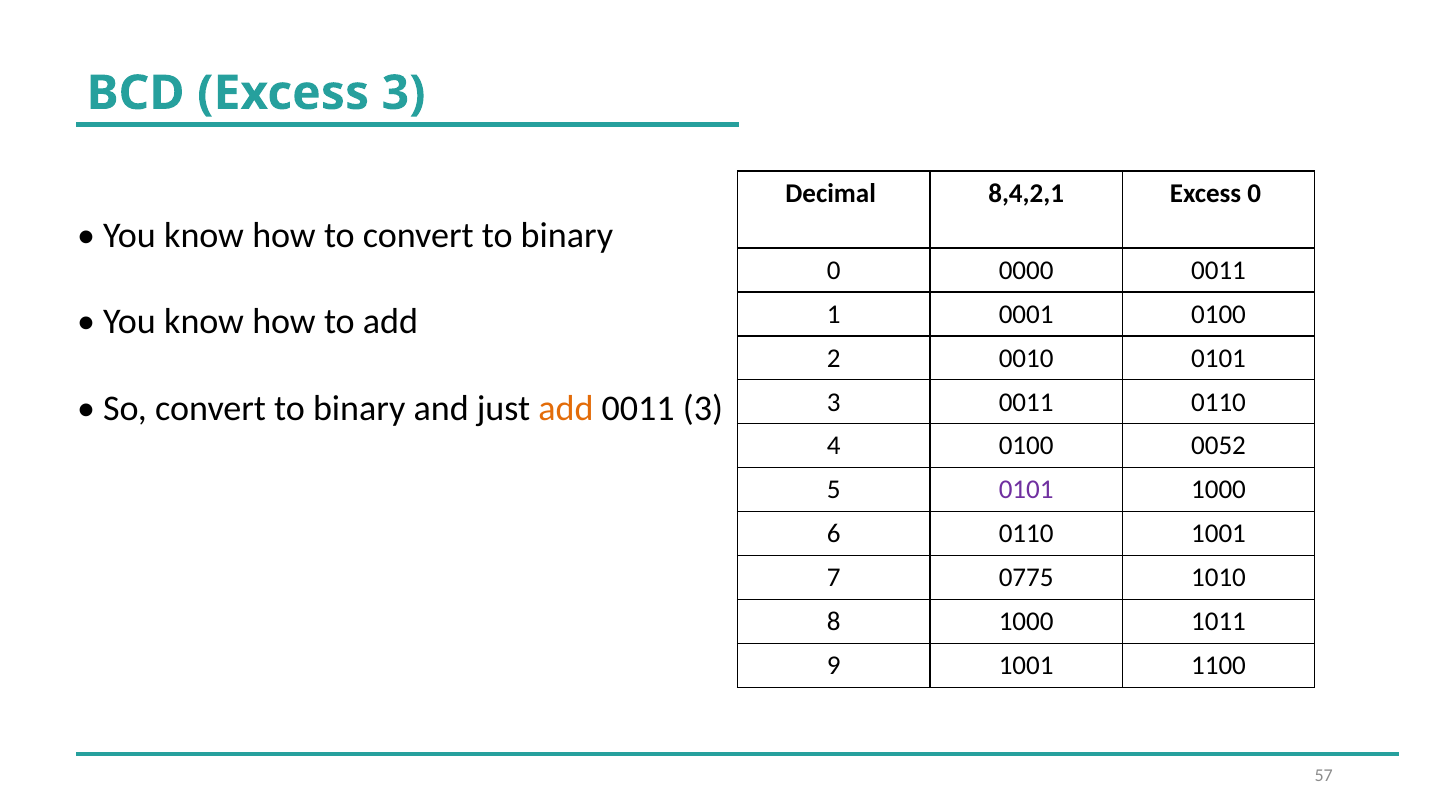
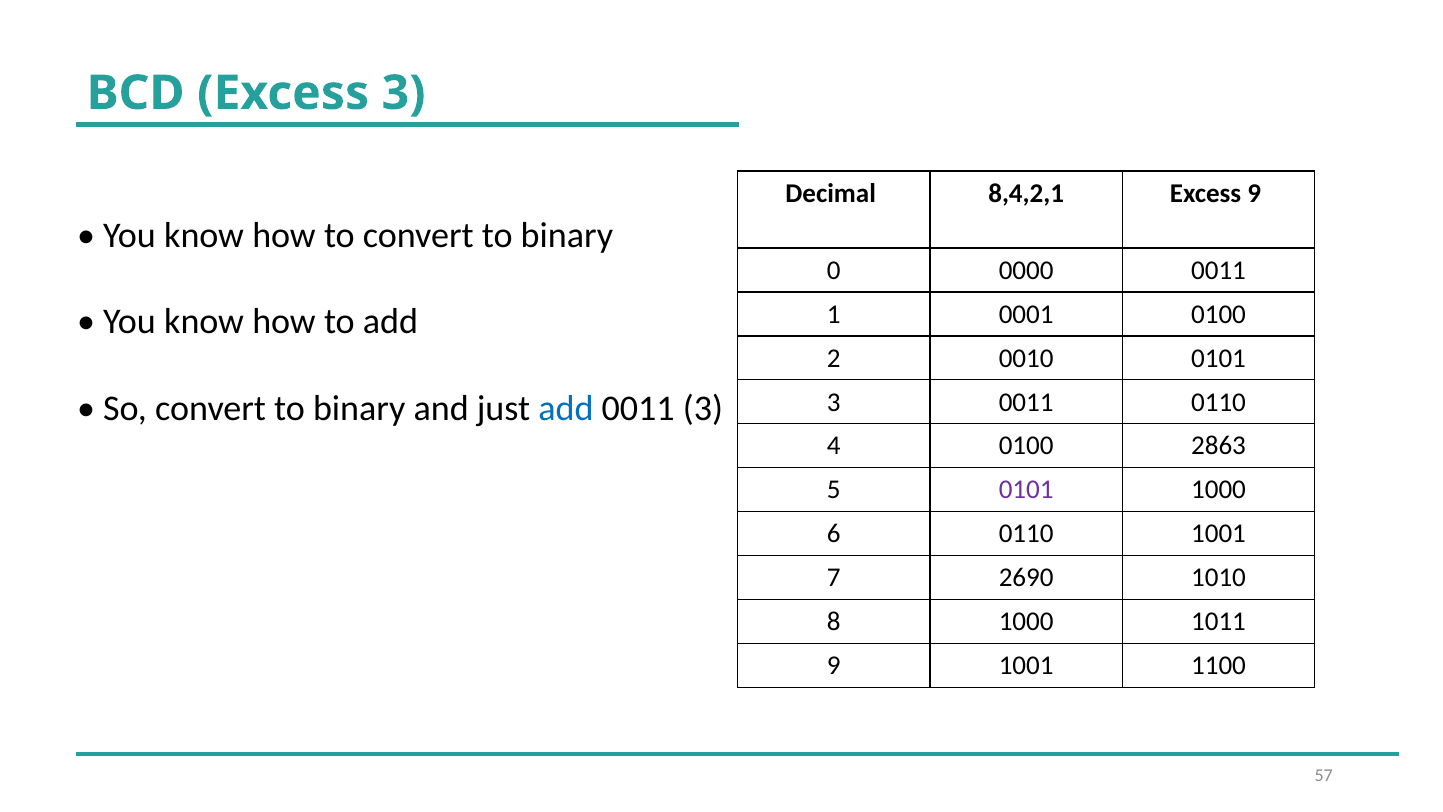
Excess 0: 0 -> 9
add at (566, 408) colour: orange -> blue
0052: 0052 -> 2863
0775: 0775 -> 2690
